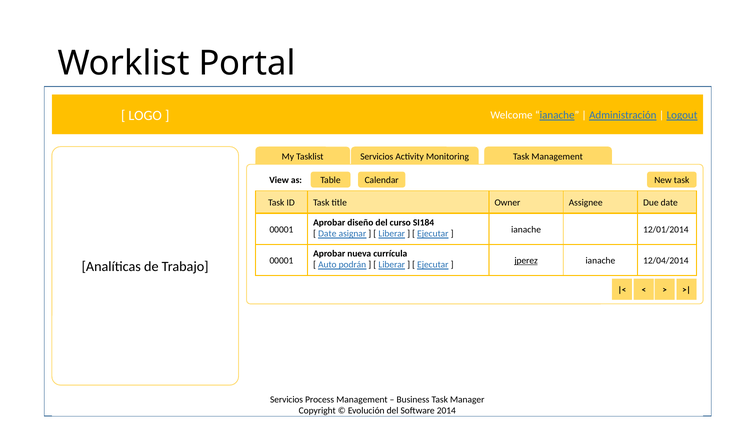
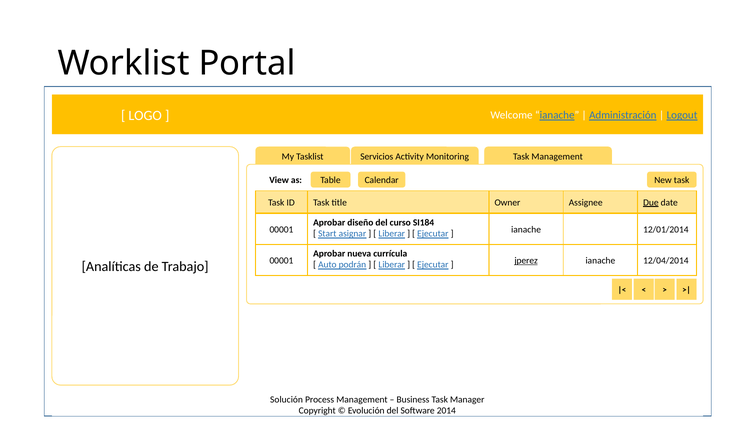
Due underline: none -> present
Date at (327, 234): Date -> Start
Servicios at (287, 400): Servicios -> Solución
